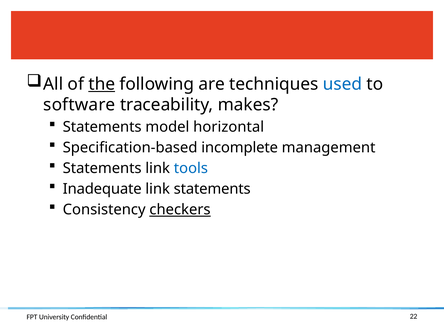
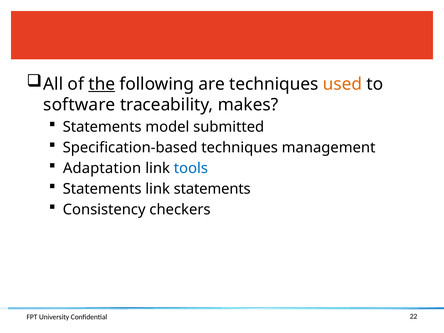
used colour: blue -> orange
horizontal: horizontal -> submitted
Specification-based incomplete: incomplete -> techniques
Statements at (102, 168): Statements -> Adaptation
Inadequate at (102, 189): Inadequate -> Statements
checkers underline: present -> none
